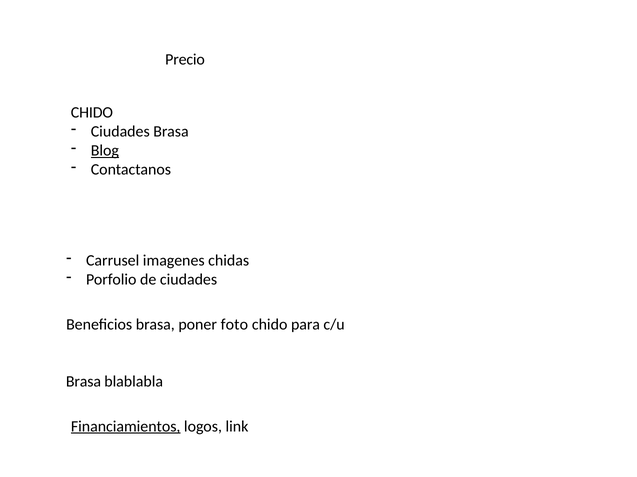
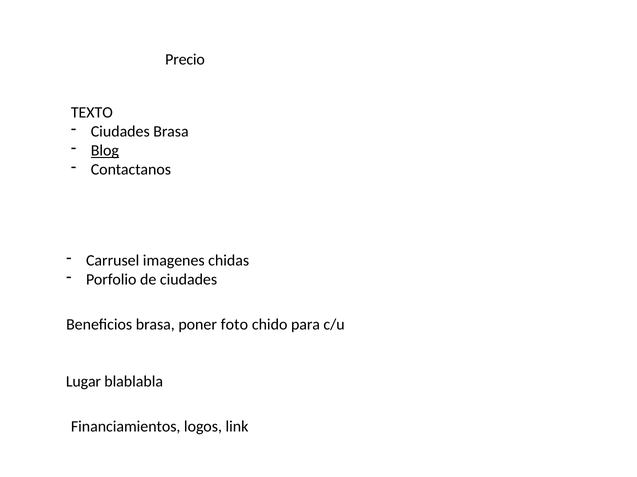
CHIDO at (92, 112): CHIDO -> TEXTO
Brasa at (83, 382): Brasa -> Lugar
Financiamientos underline: present -> none
